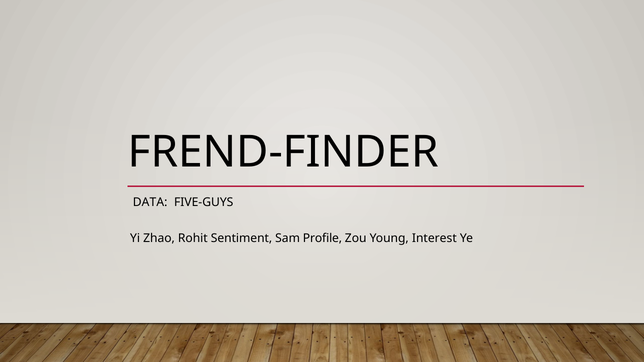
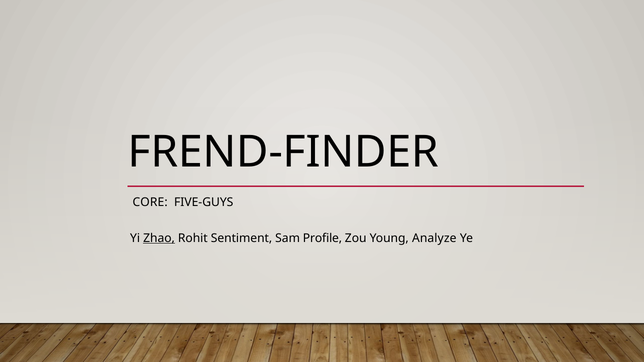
DATA: DATA -> CORE
Zhao underline: none -> present
Interest: Interest -> Analyze
